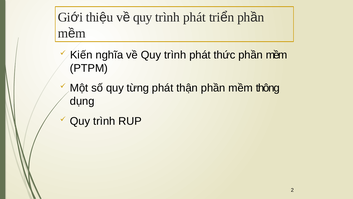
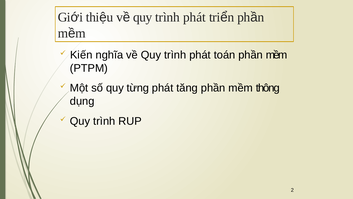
thức: thức -> toán
thận: thận -> tăng
